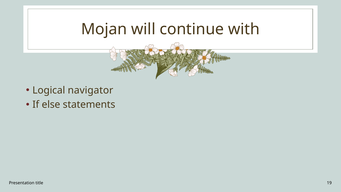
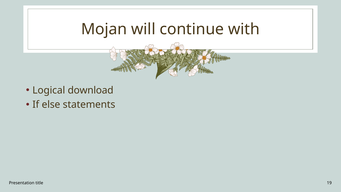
navigator: navigator -> download
